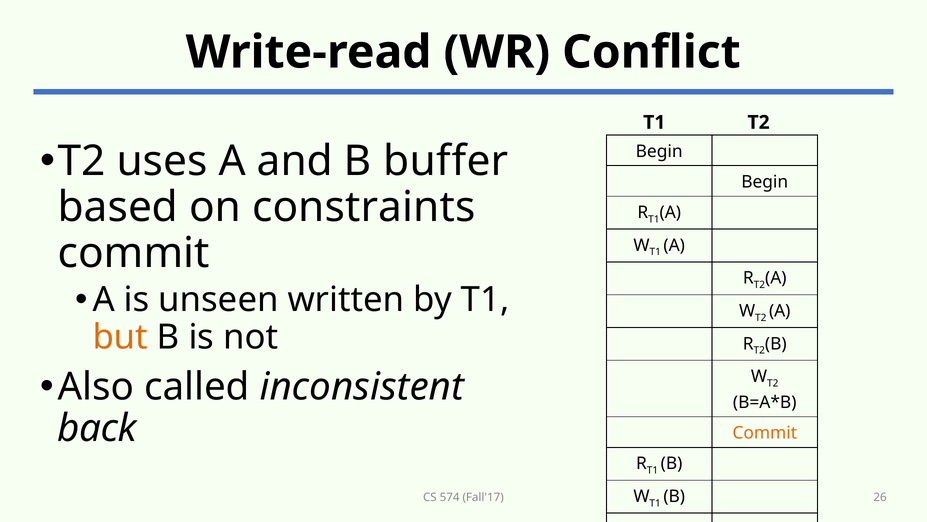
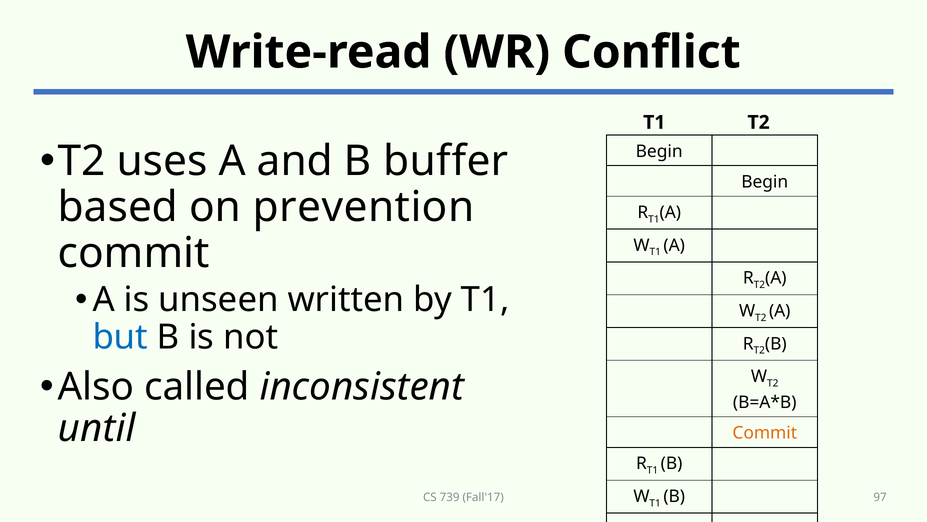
constraints: constraints -> prevention
but colour: orange -> blue
back: back -> until
574: 574 -> 739
26: 26 -> 97
